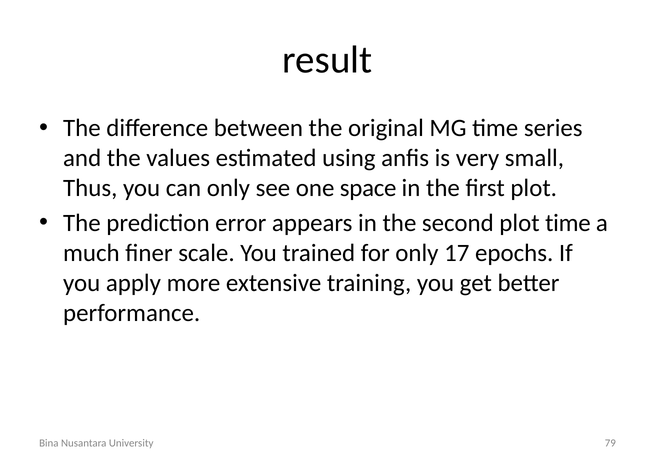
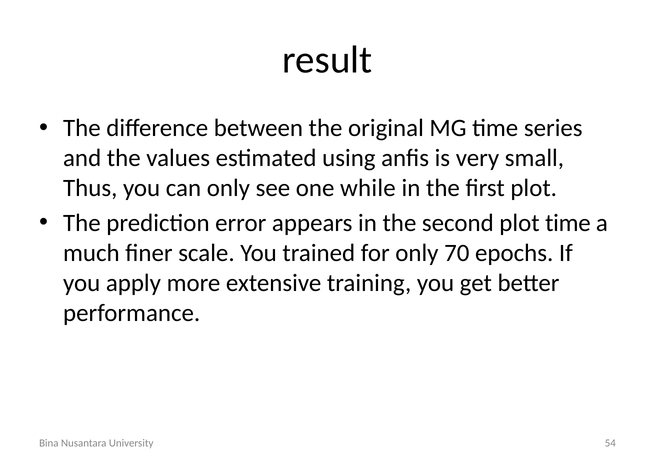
space: space -> while
17: 17 -> 70
79: 79 -> 54
